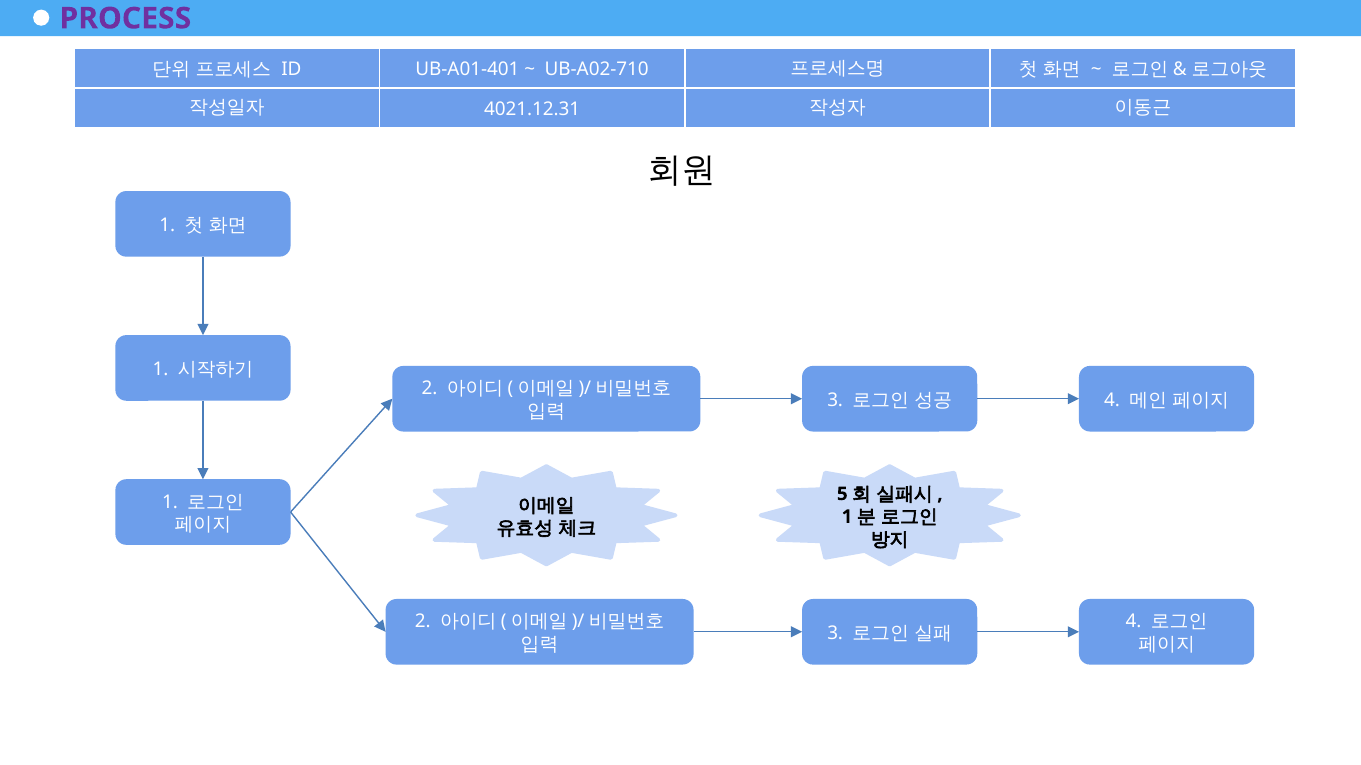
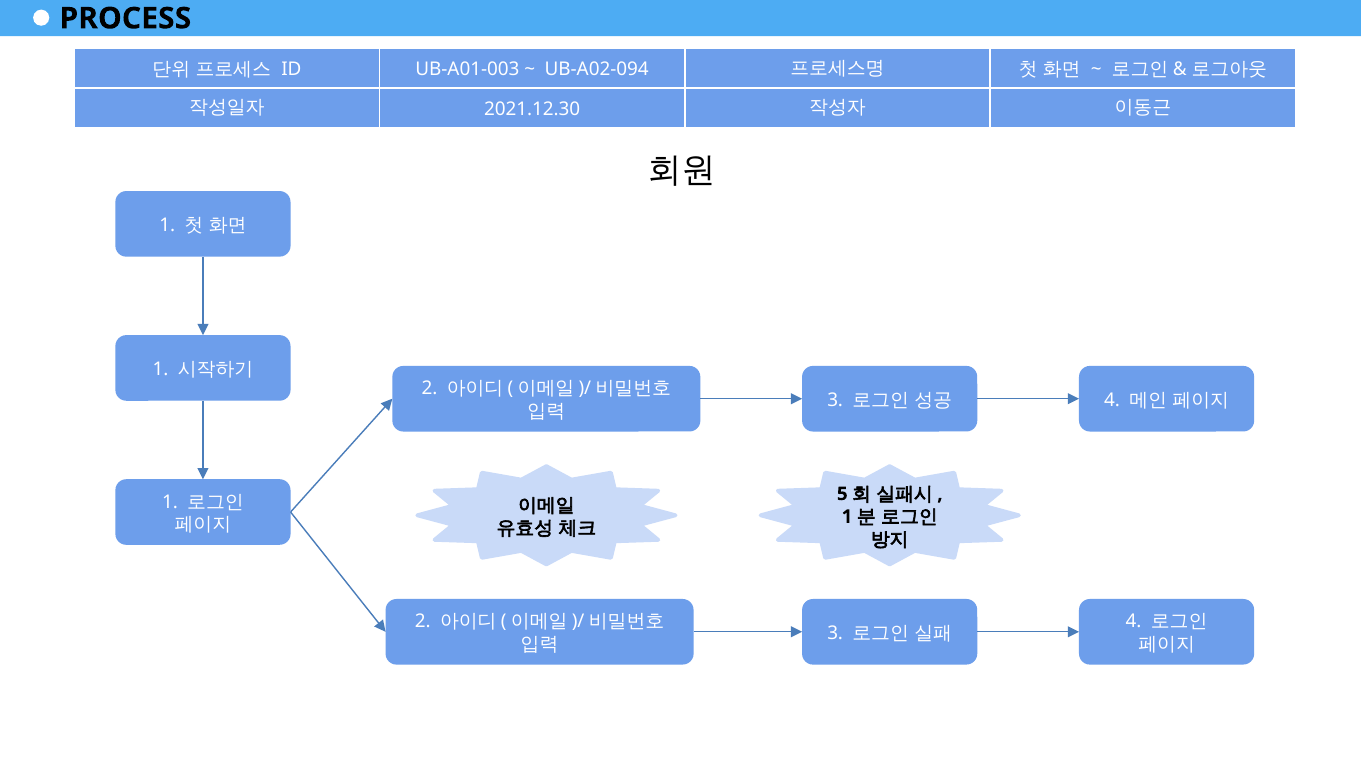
PROCESS colour: purple -> black
UB-A01-401: UB-A01-401 -> UB-A01-003
UB-A02-710: UB-A02-710 -> UB-A02-094
4021.12.31: 4021.12.31 -> 2021.12.30
